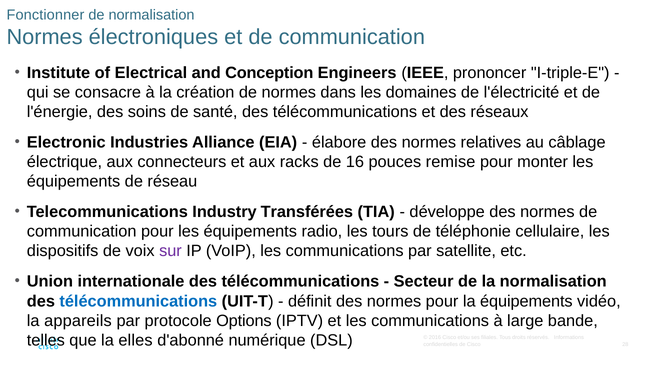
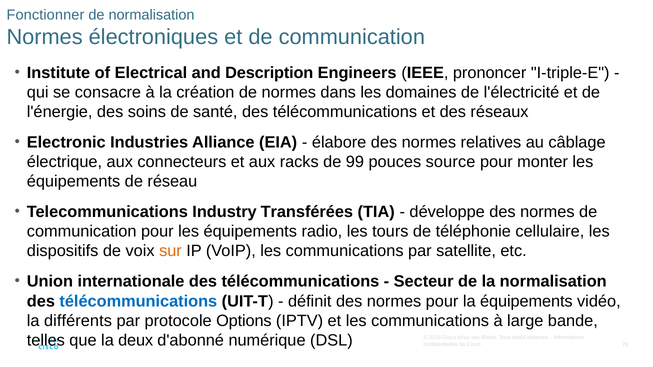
Conception: Conception -> Description
16: 16 -> 99
remise: remise -> source
sur colour: purple -> orange
appareils: appareils -> différents
elles: elles -> deux
